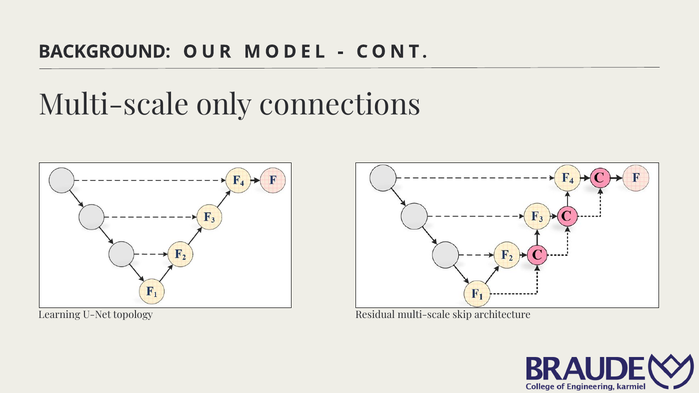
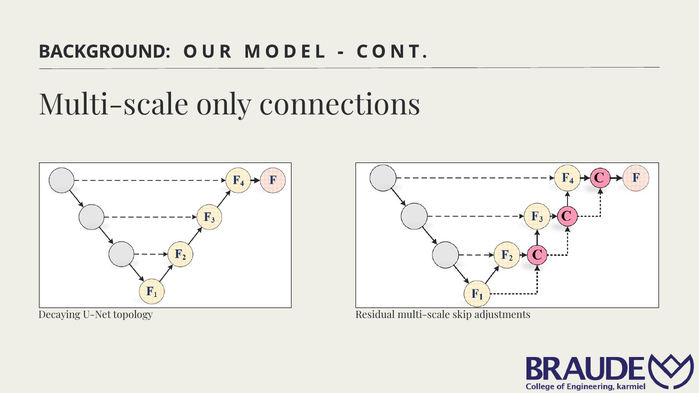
Learning: Learning -> Decaying
architecture: architecture -> adjustments
